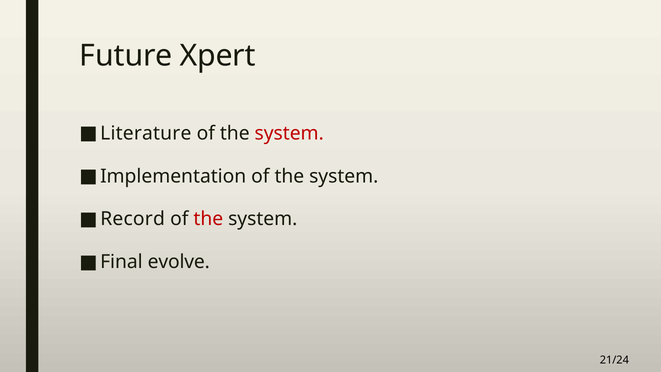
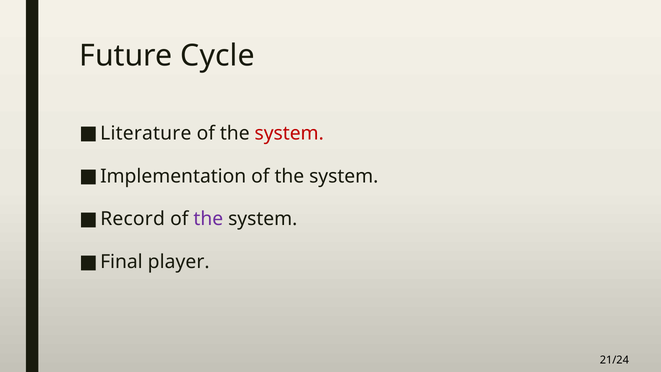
Xpert: Xpert -> Cycle
the at (208, 219) colour: red -> purple
evolve: evolve -> player
